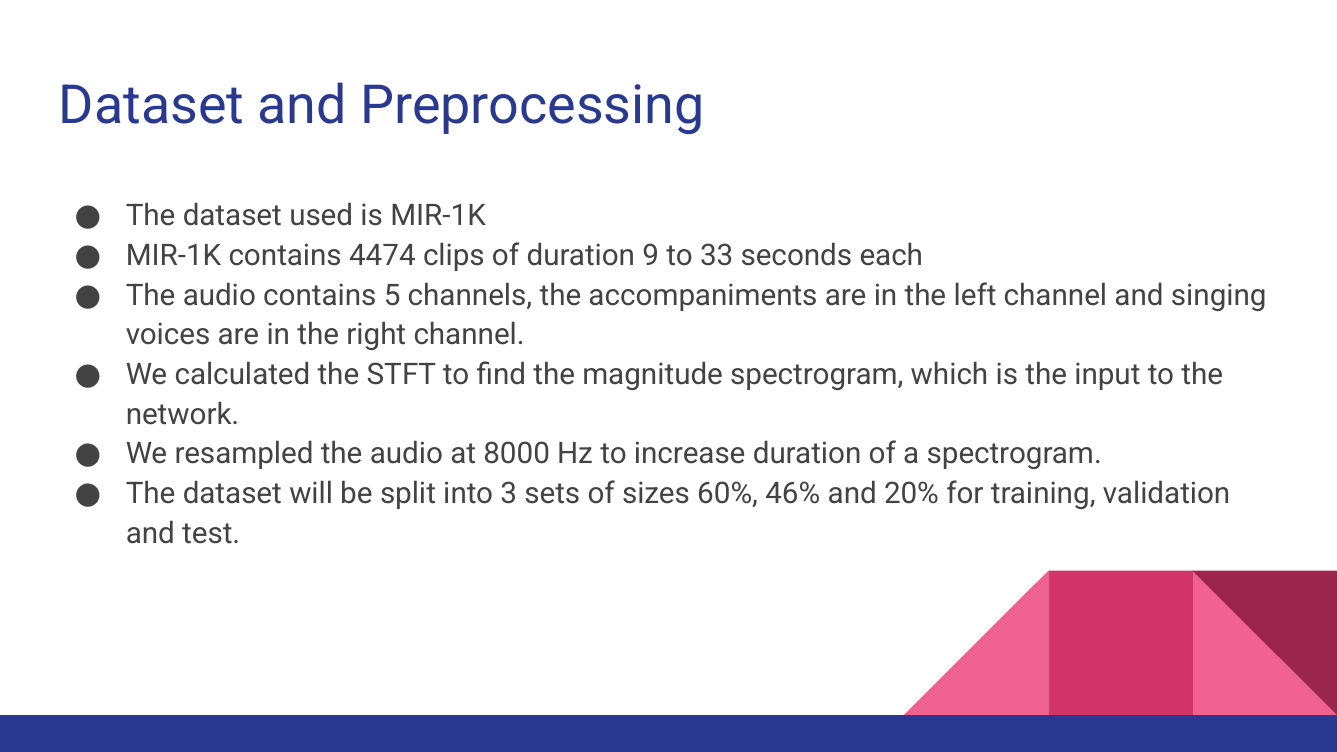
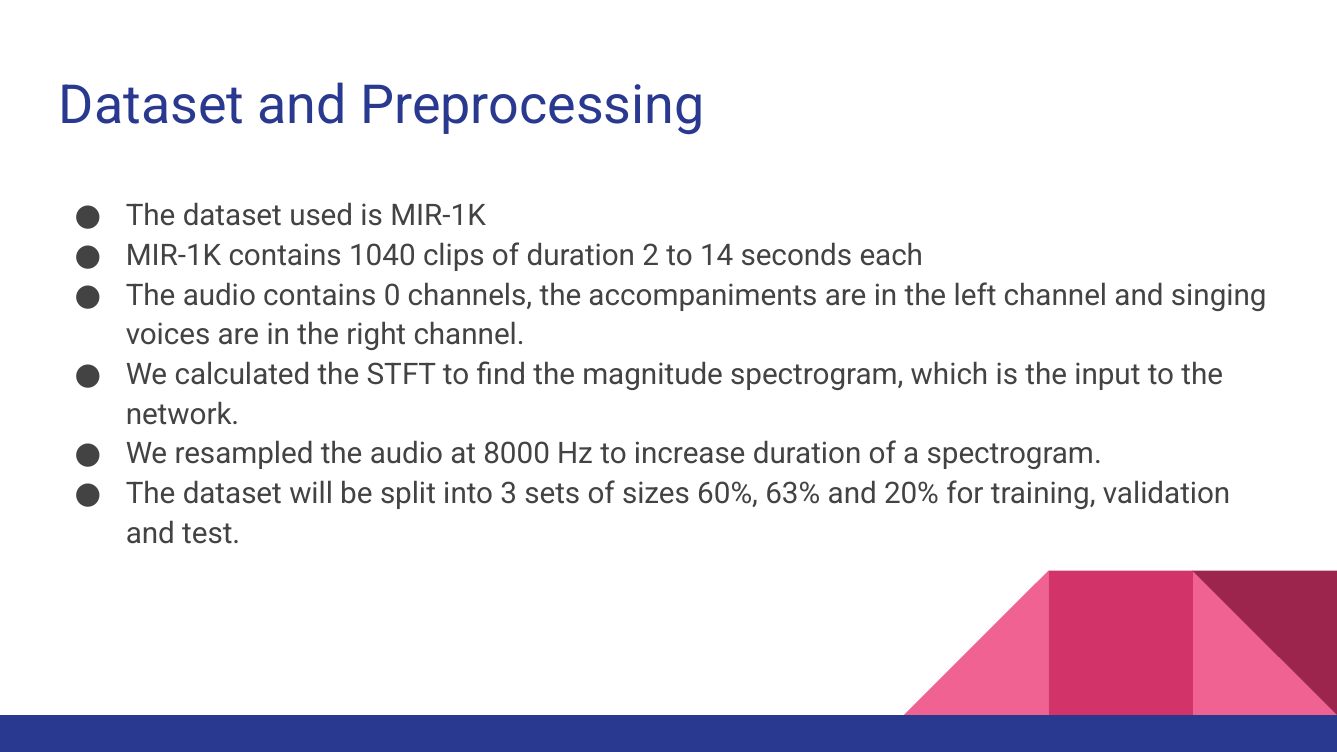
4474: 4474 -> 1040
9: 9 -> 2
33: 33 -> 14
5: 5 -> 0
46%: 46% -> 63%
